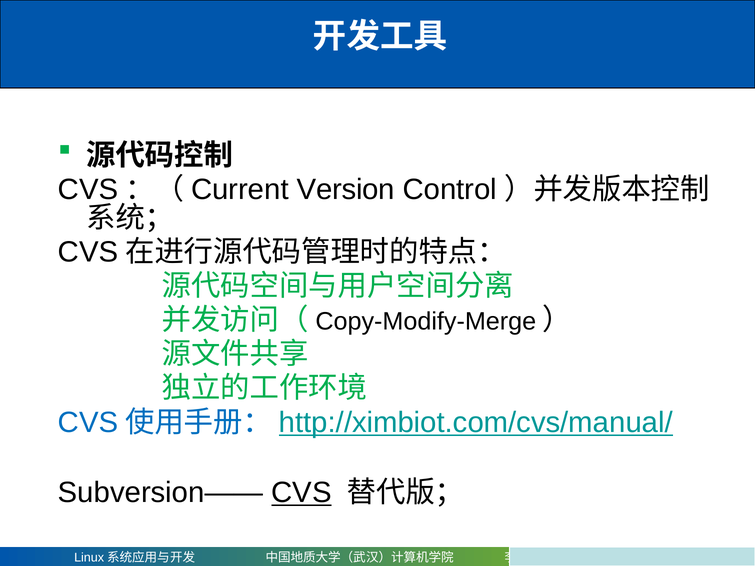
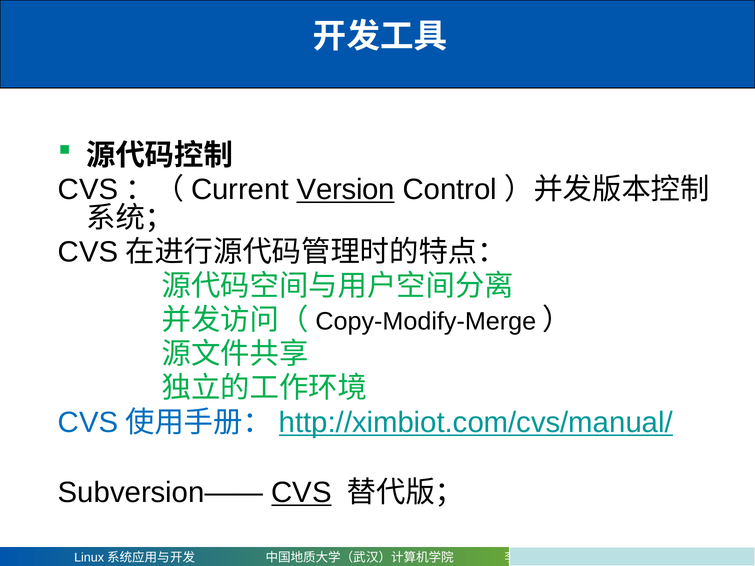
Version underline: none -> present
